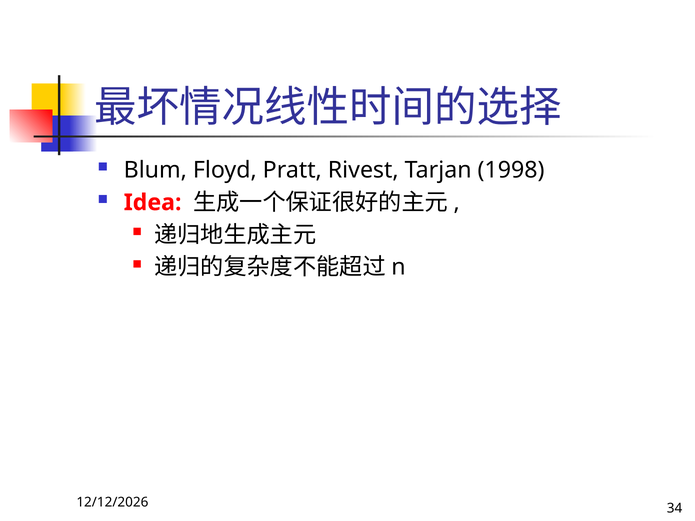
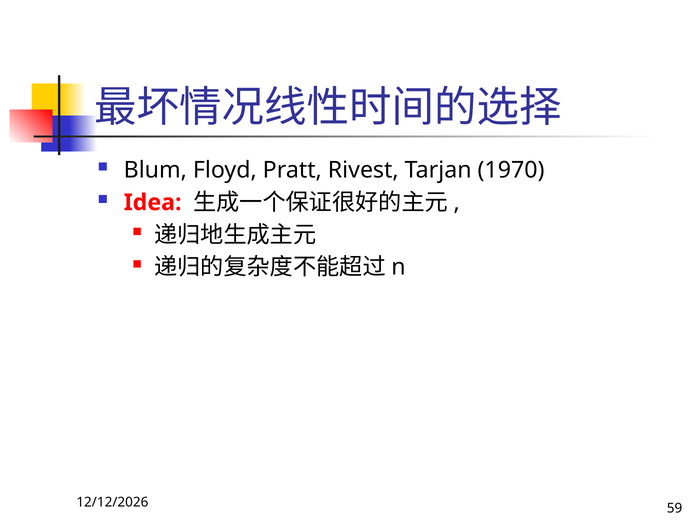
1998: 1998 -> 1970
34: 34 -> 59
